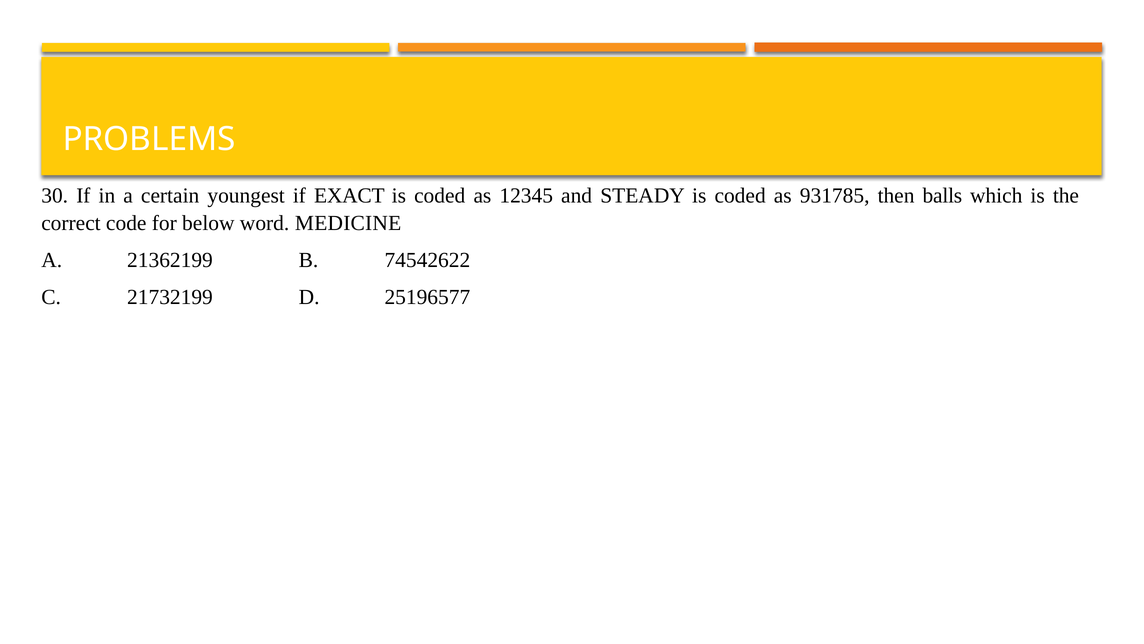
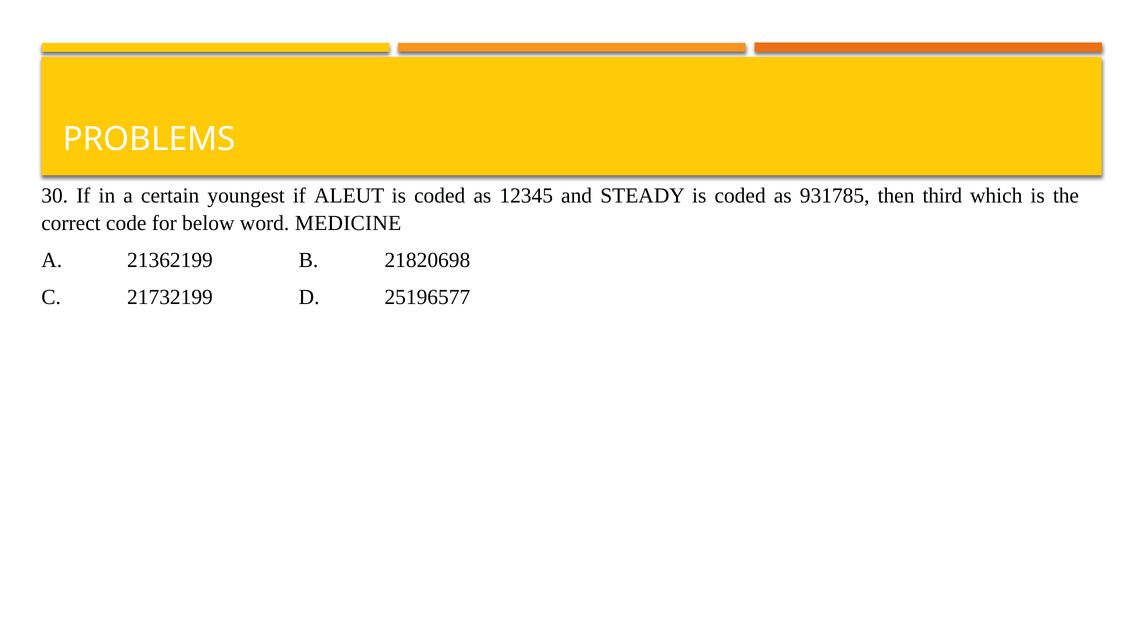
EXACT: EXACT -> ALEUT
balls: balls -> third
74542622: 74542622 -> 21820698
